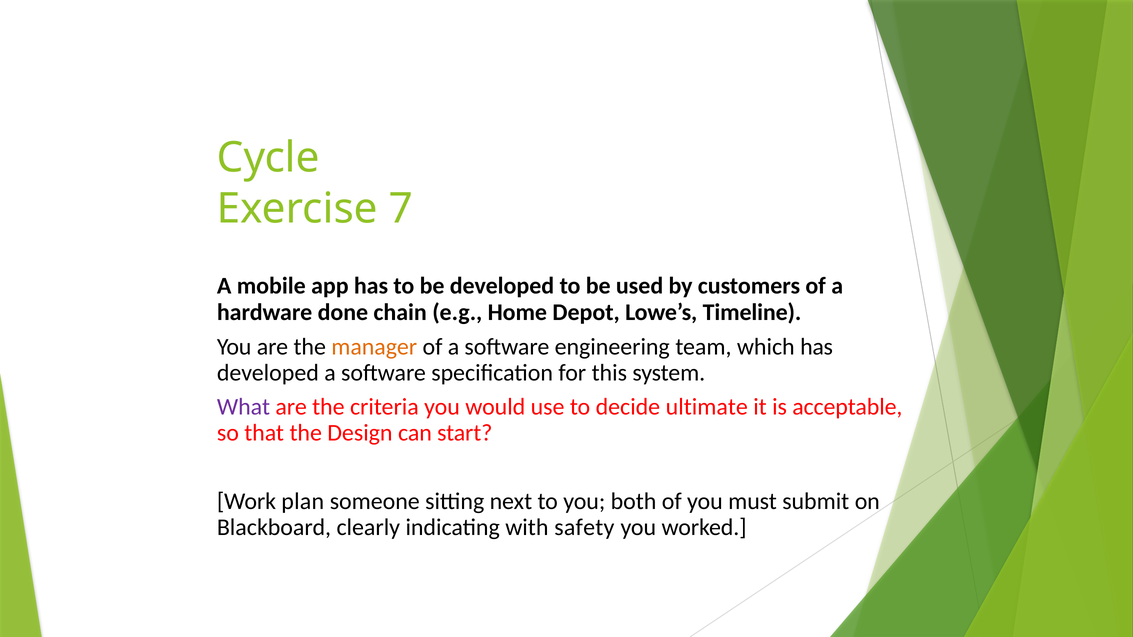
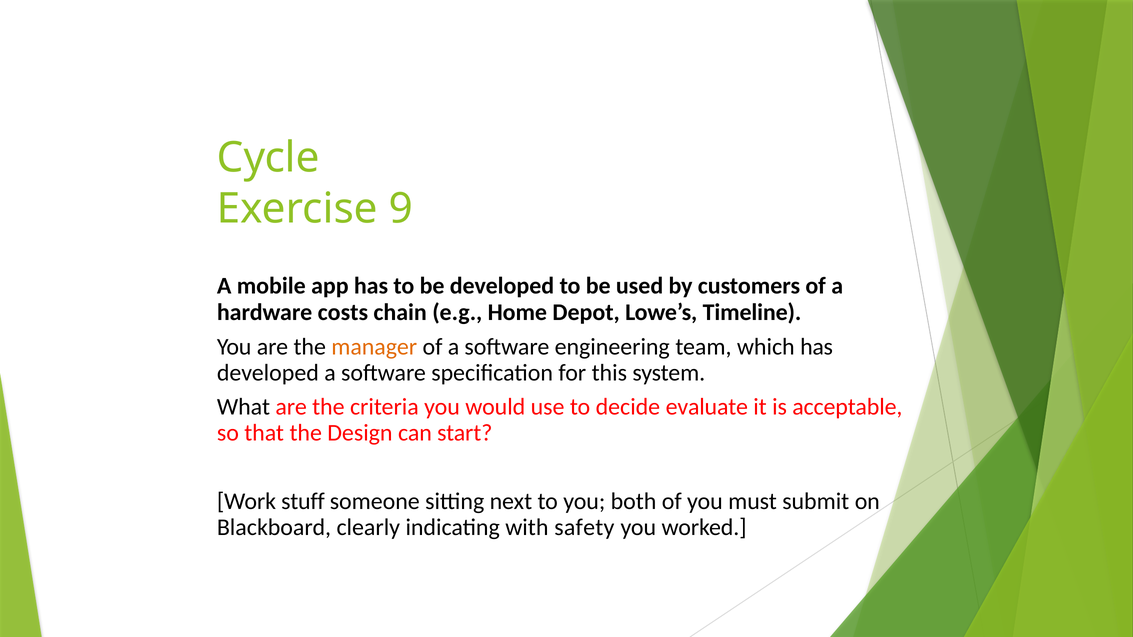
7: 7 -> 9
done: done -> costs
What colour: purple -> black
ultimate: ultimate -> evaluate
plan: plan -> stuff
